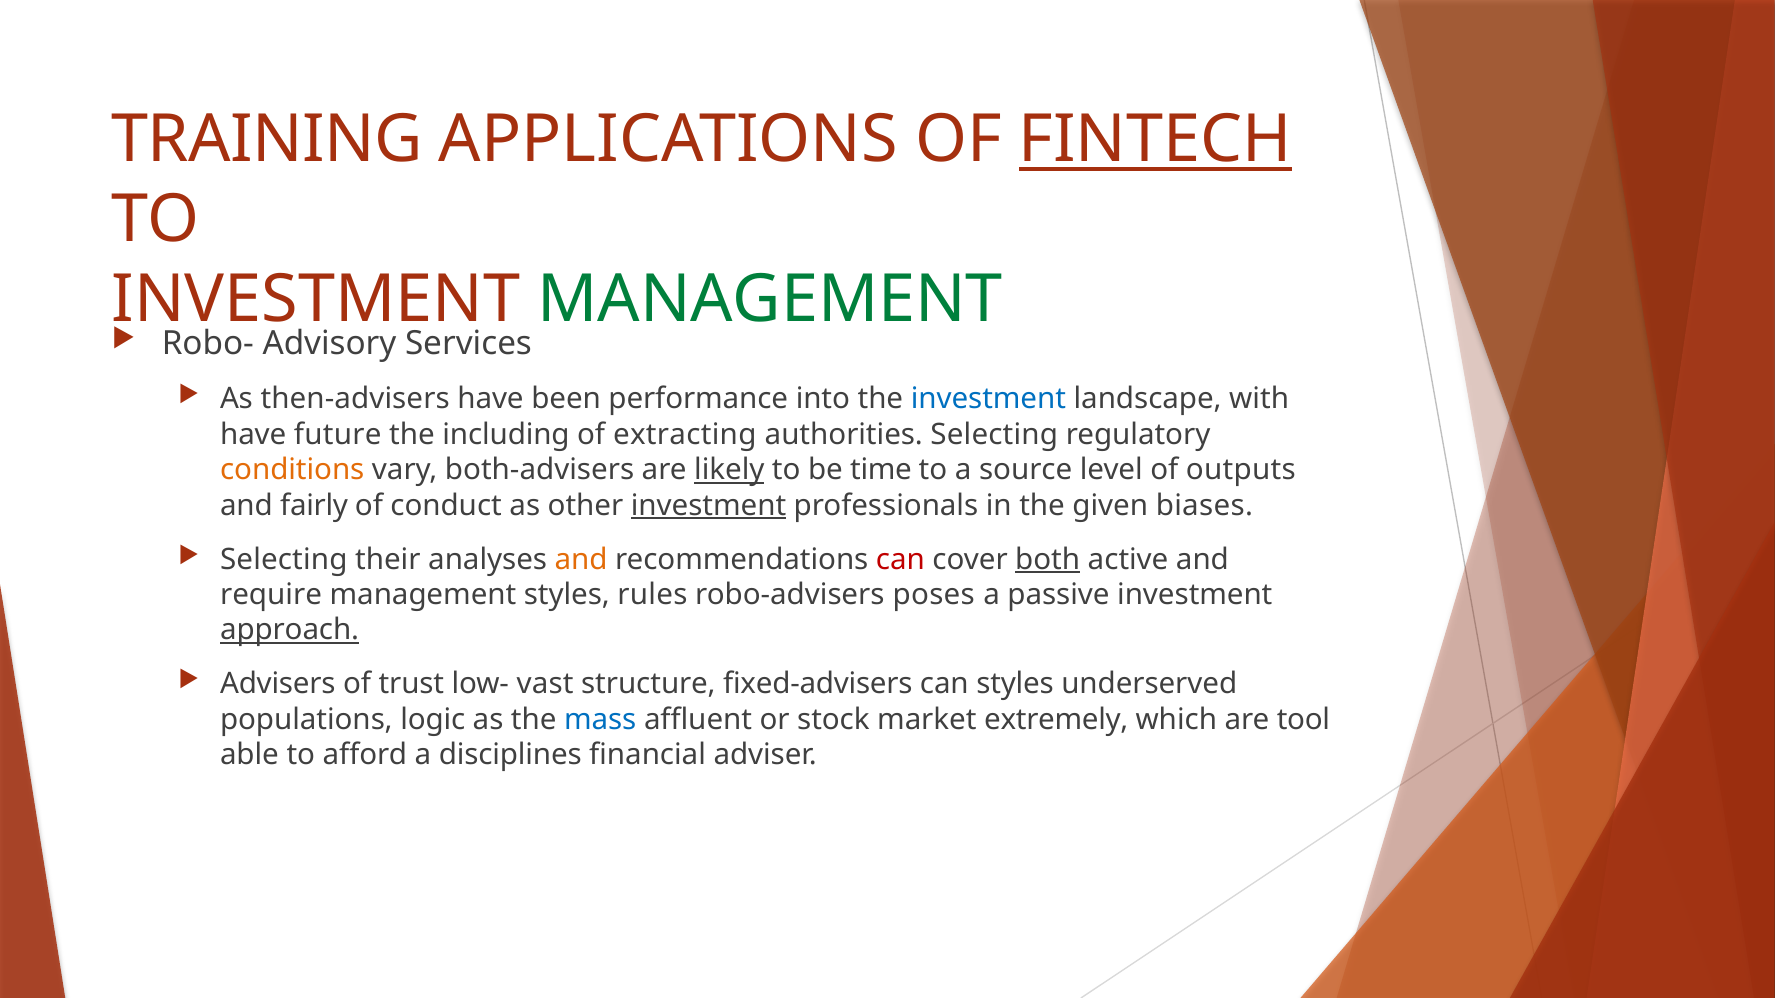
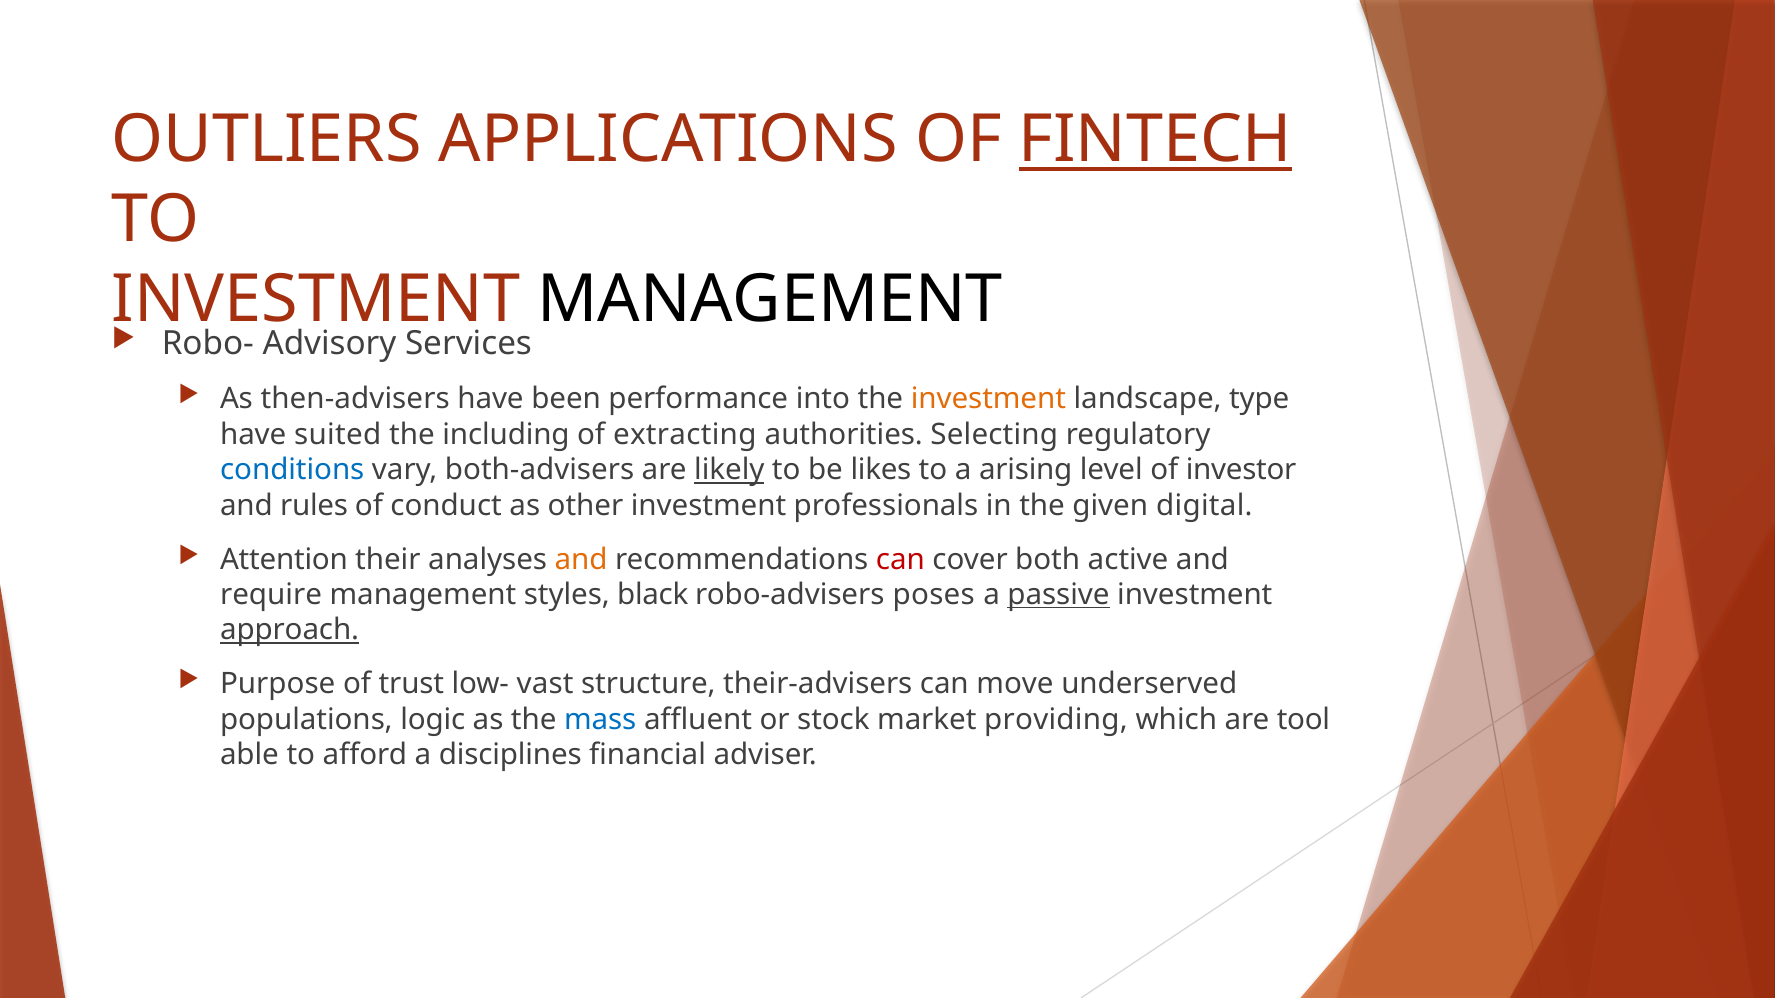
TRAINING: TRAINING -> OUTLIERS
MANAGEMENT at (770, 300) colour: green -> black
investment at (988, 399) colour: blue -> orange
with: with -> type
future: future -> suited
conditions colour: orange -> blue
time: time -> likes
source: source -> arising
outputs: outputs -> investor
fairly: fairly -> rules
investment at (709, 506) underline: present -> none
biases: biases -> digital
Selecting at (284, 560): Selecting -> Attention
both underline: present -> none
rules: rules -> black
passive underline: none -> present
Advisers: Advisers -> Purpose
fixed-advisers: fixed-advisers -> their-advisers
can styles: styles -> move
extremely: extremely -> providing
